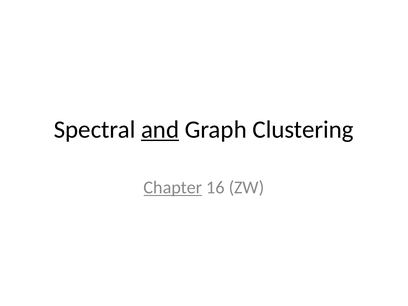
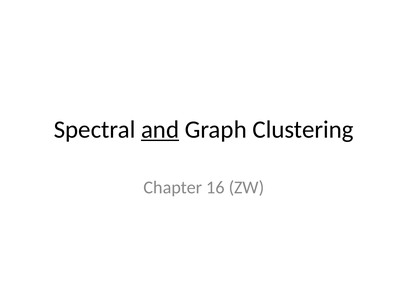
Chapter underline: present -> none
